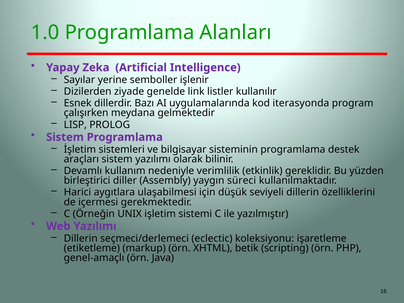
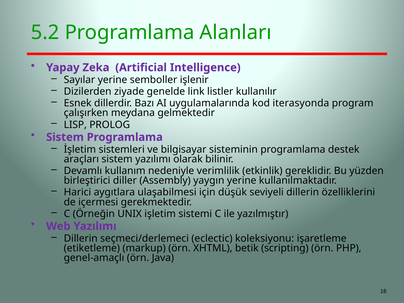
1.0: 1.0 -> 5.2
yaygın süreci: süreci -> yerine
